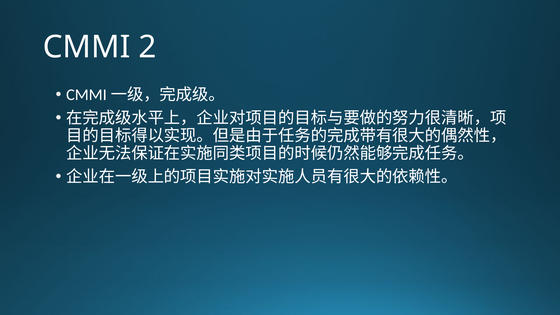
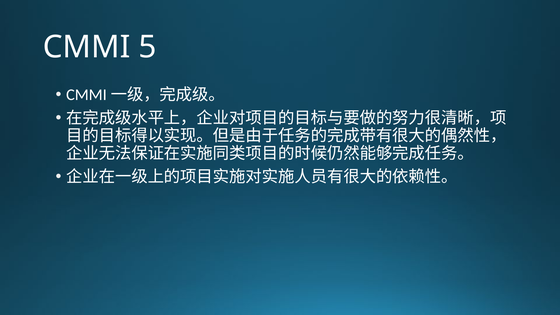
2: 2 -> 5
